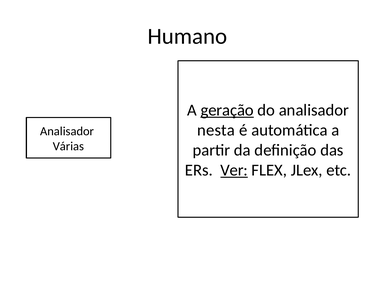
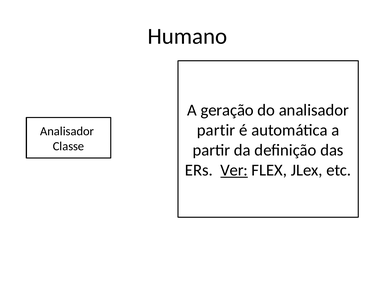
geração underline: present -> none
nesta at (216, 130): nesta -> partir
Várias: Várias -> Classe
